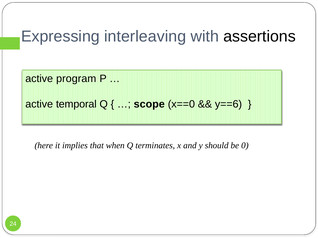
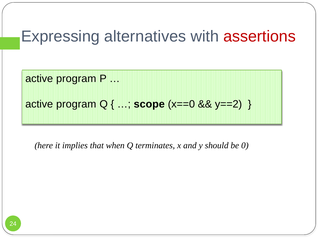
interleaving: interleaving -> alternatives
assertions colour: black -> red
temporal at (76, 104): temporal -> program
y==6: y==6 -> y==2
